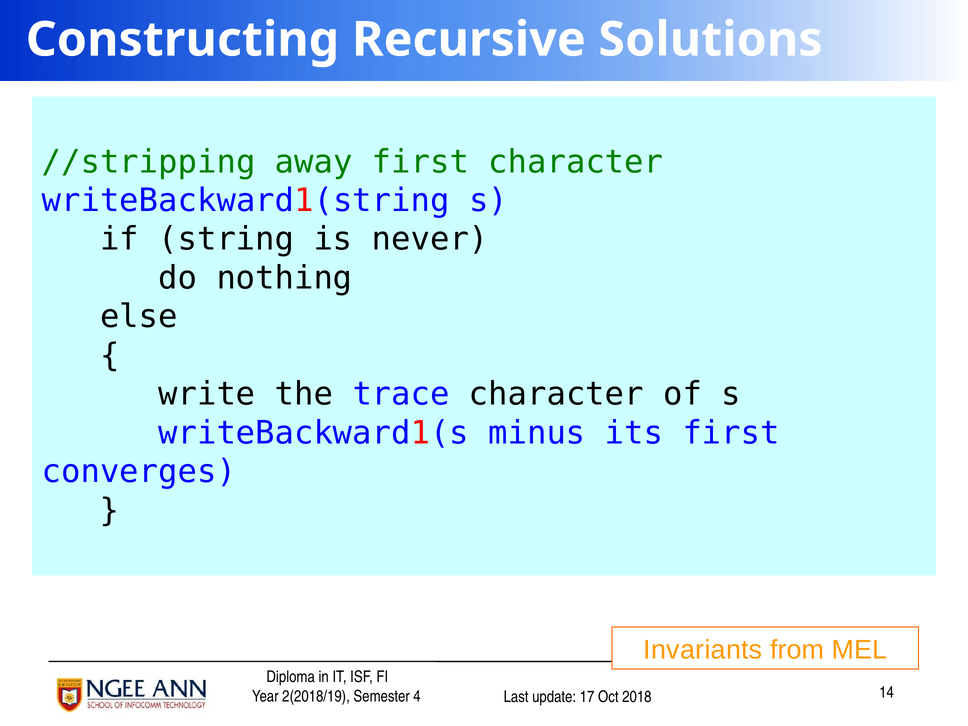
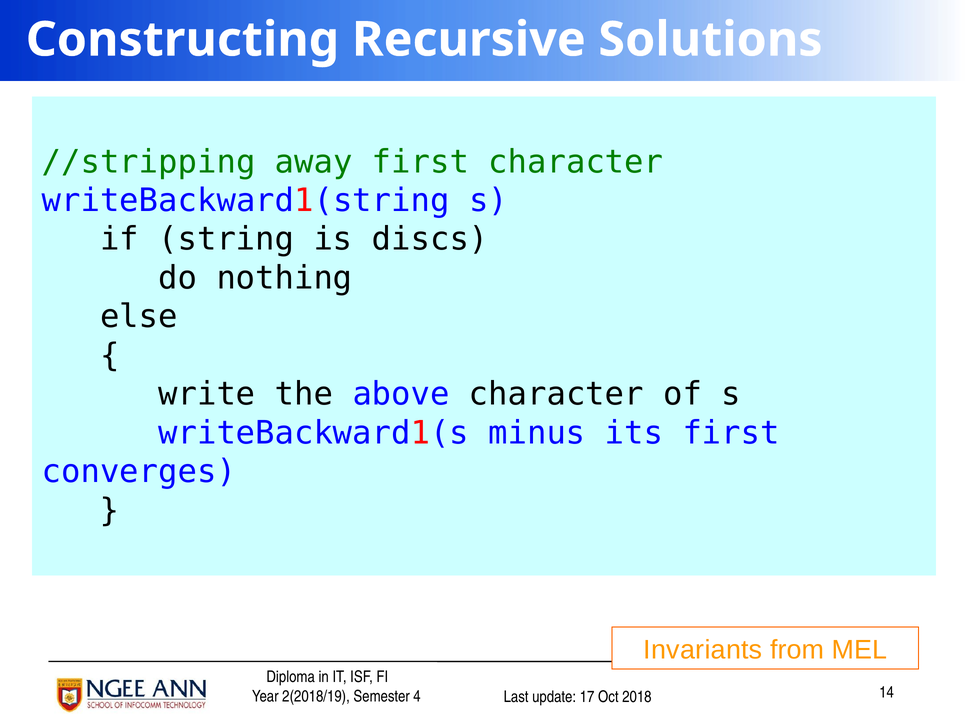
never: never -> discs
trace: trace -> above
